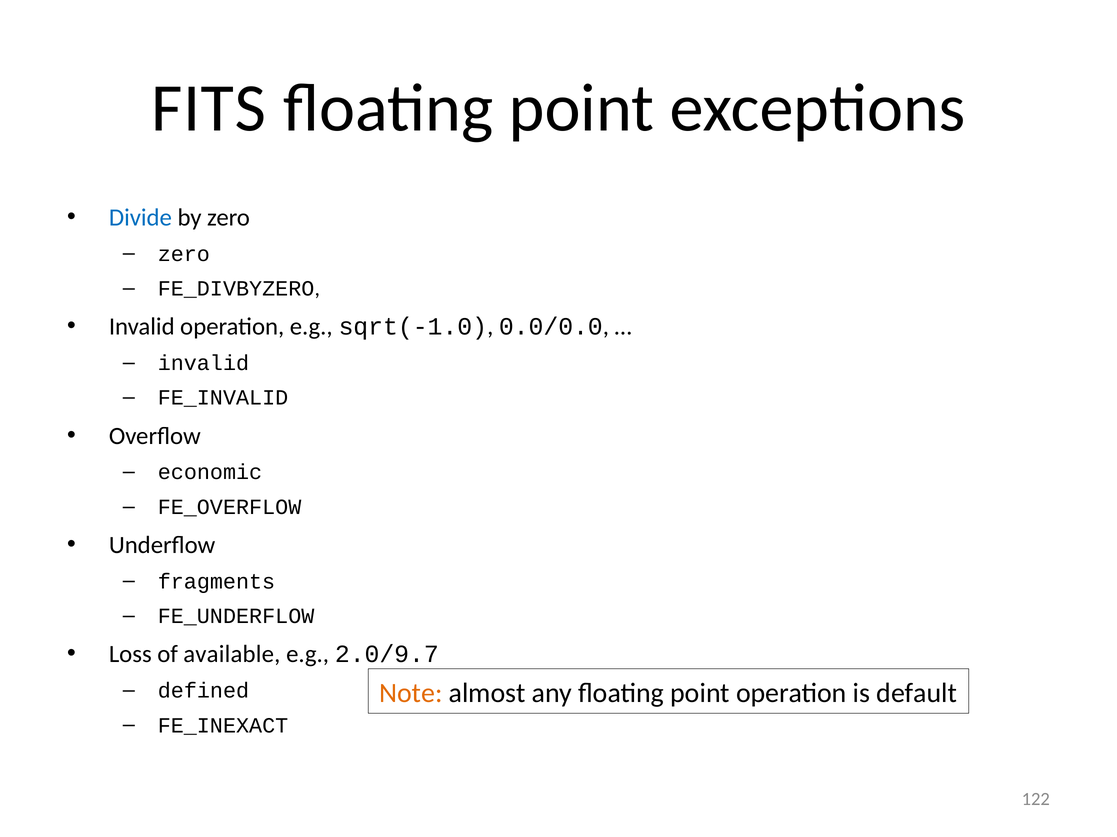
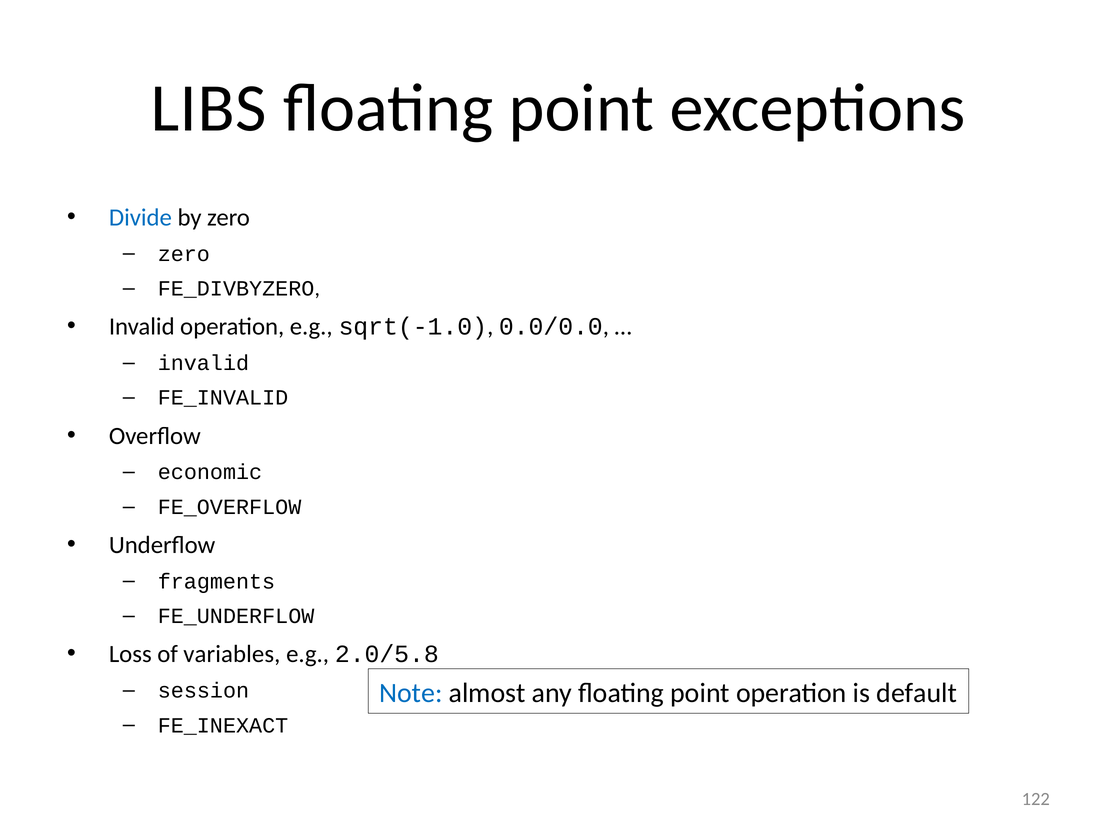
FITS: FITS -> LIBS
available: available -> variables
2.0/9.7: 2.0/9.7 -> 2.0/5.8
defined: defined -> session
Note colour: orange -> blue
